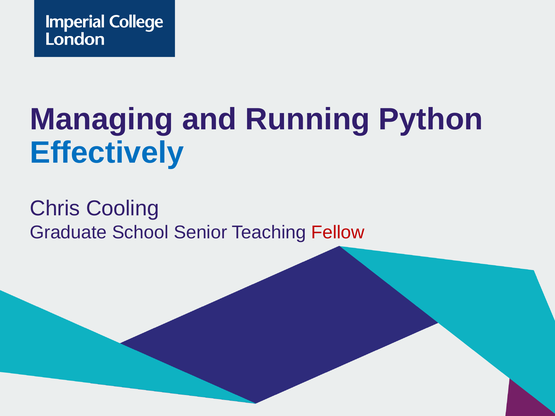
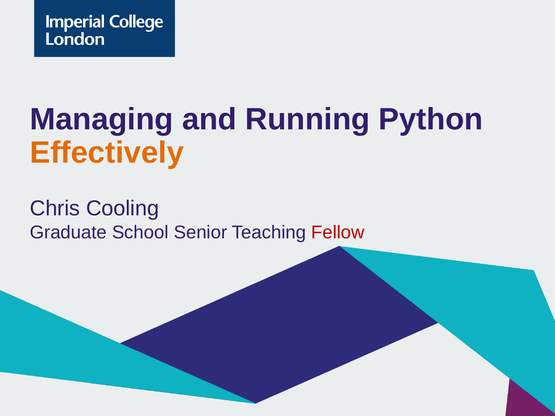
Effectively colour: blue -> orange
